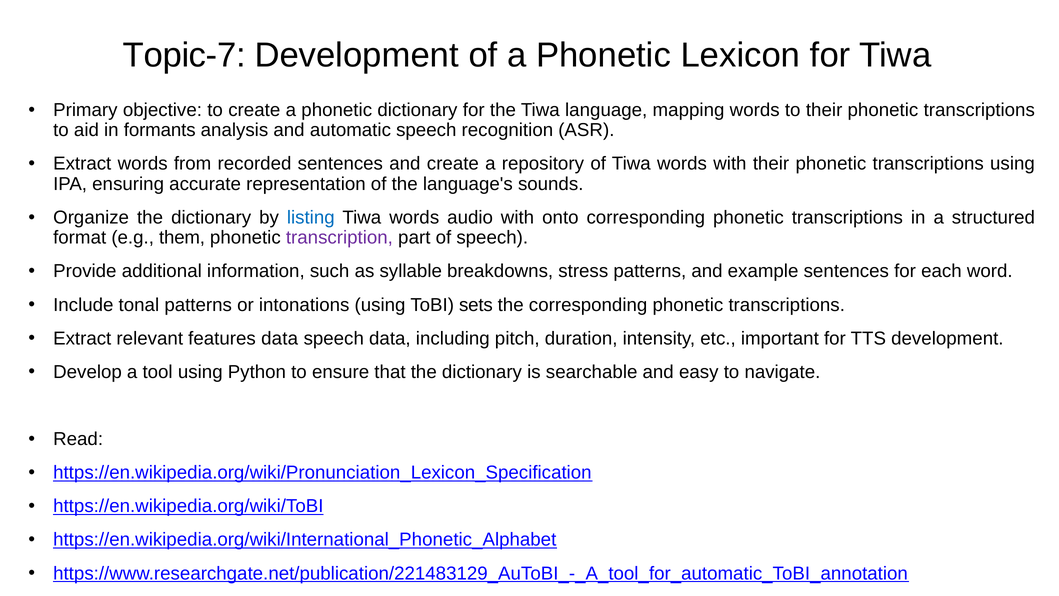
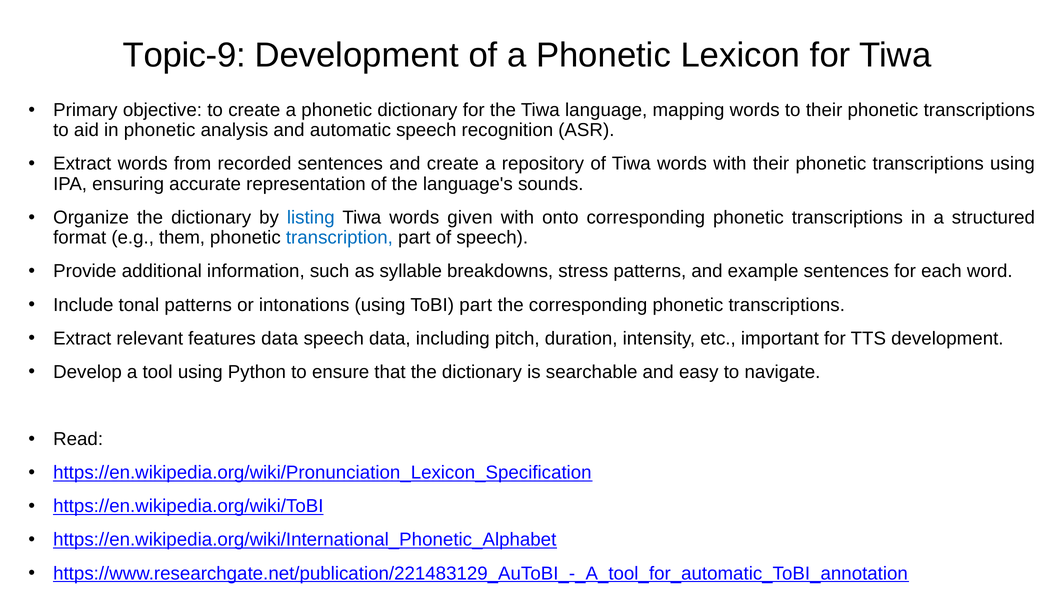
Topic-7: Topic-7 -> Topic-9
in formants: formants -> phonetic
audio: audio -> given
transcription colour: purple -> blue
ToBI sets: sets -> part
